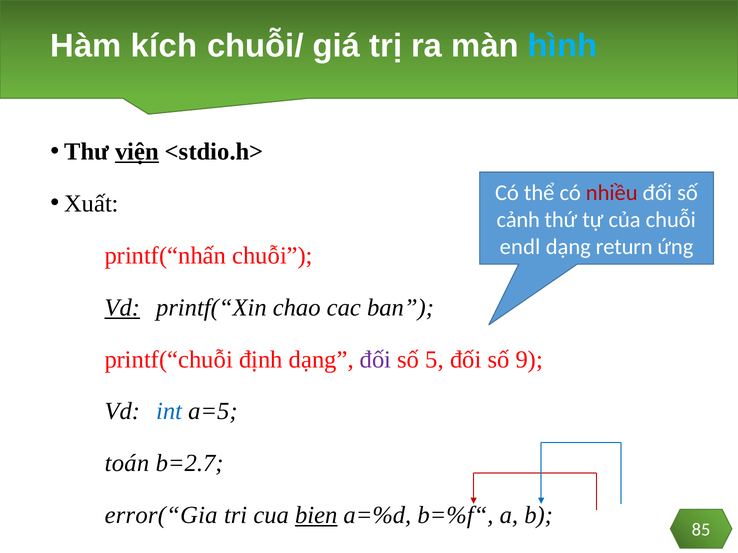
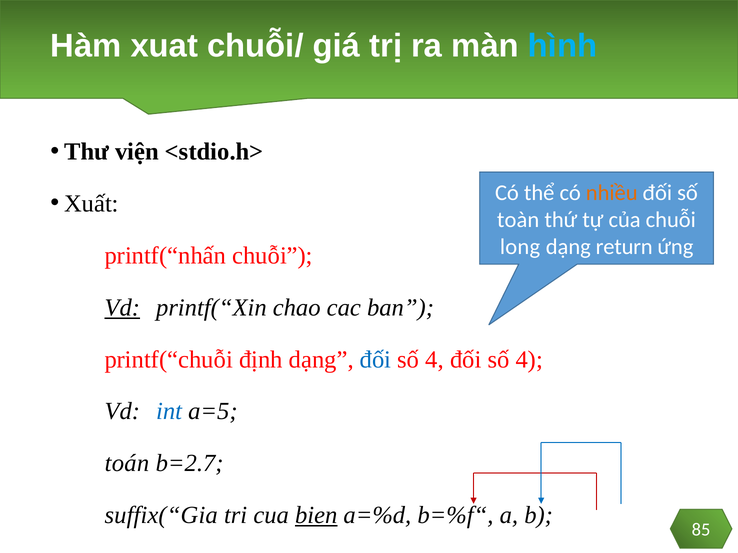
kích: kích -> xuat
viện underline: present -> none
nhiều colour: red -> orange
cảnh: cảnh -> toàn
endl: endl -> long
đối at (376, 360) colour: purple -> blue
5 at (435, 360): 5 -> 4
9 at (529, 360): 9 -> 4
error(“Gia: error(“Gia -> suffix(“Gia
